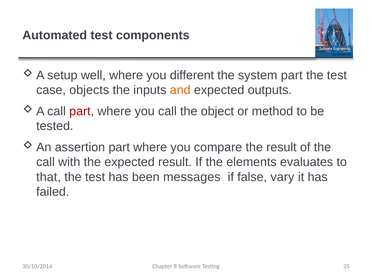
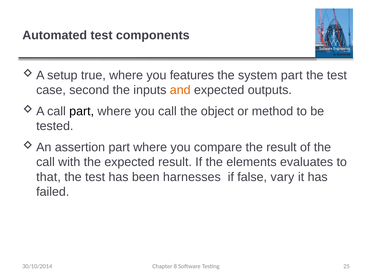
well: well -> true
different: different -> features
objects: objects -> second
part at (82, 111) colour: red -> black
messages: messages -> harnesses
